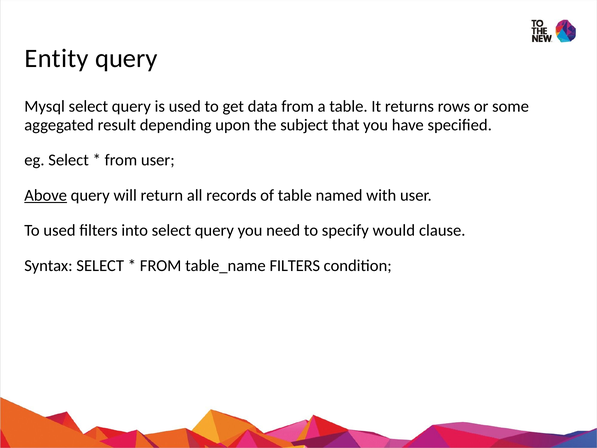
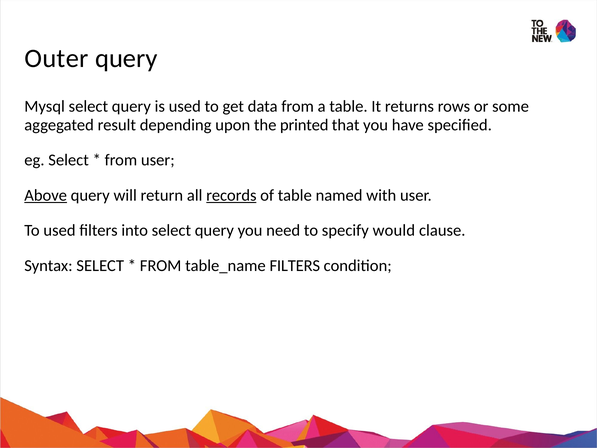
Entity: Entity -> Outer
subject: subject -> printed
records underline: none -> present
